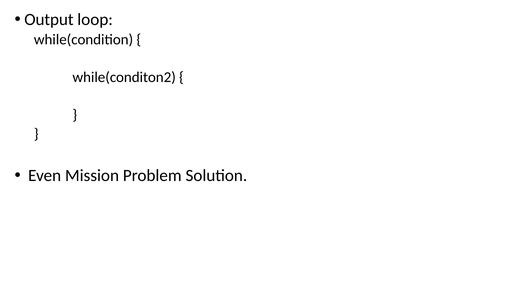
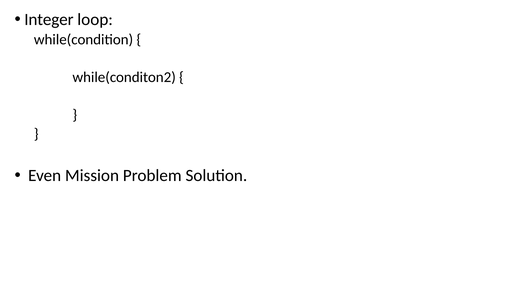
Output: Output -> Integer
